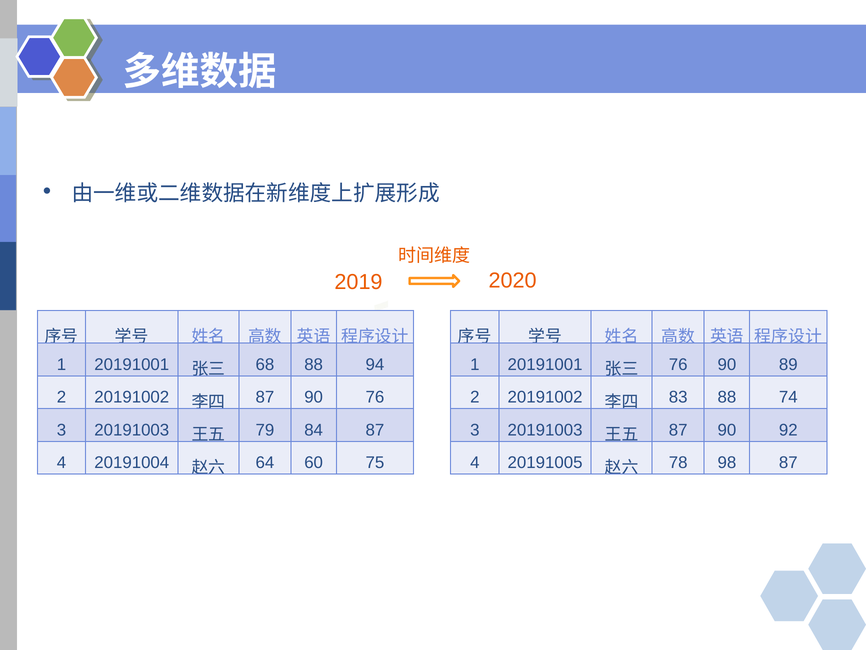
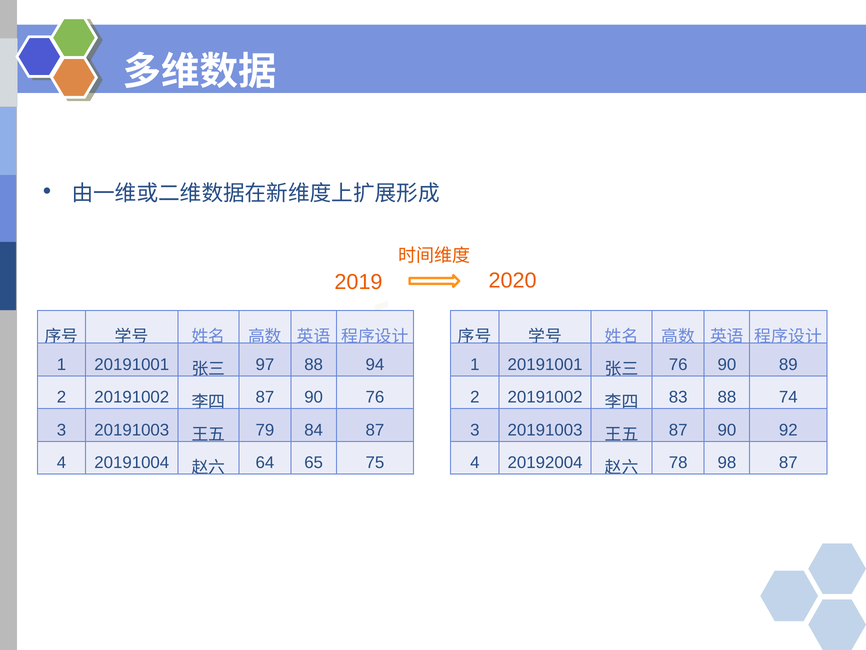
68: 68 -> 97
60: 60 -> 65
20191005: 20191005 -> 20192004
